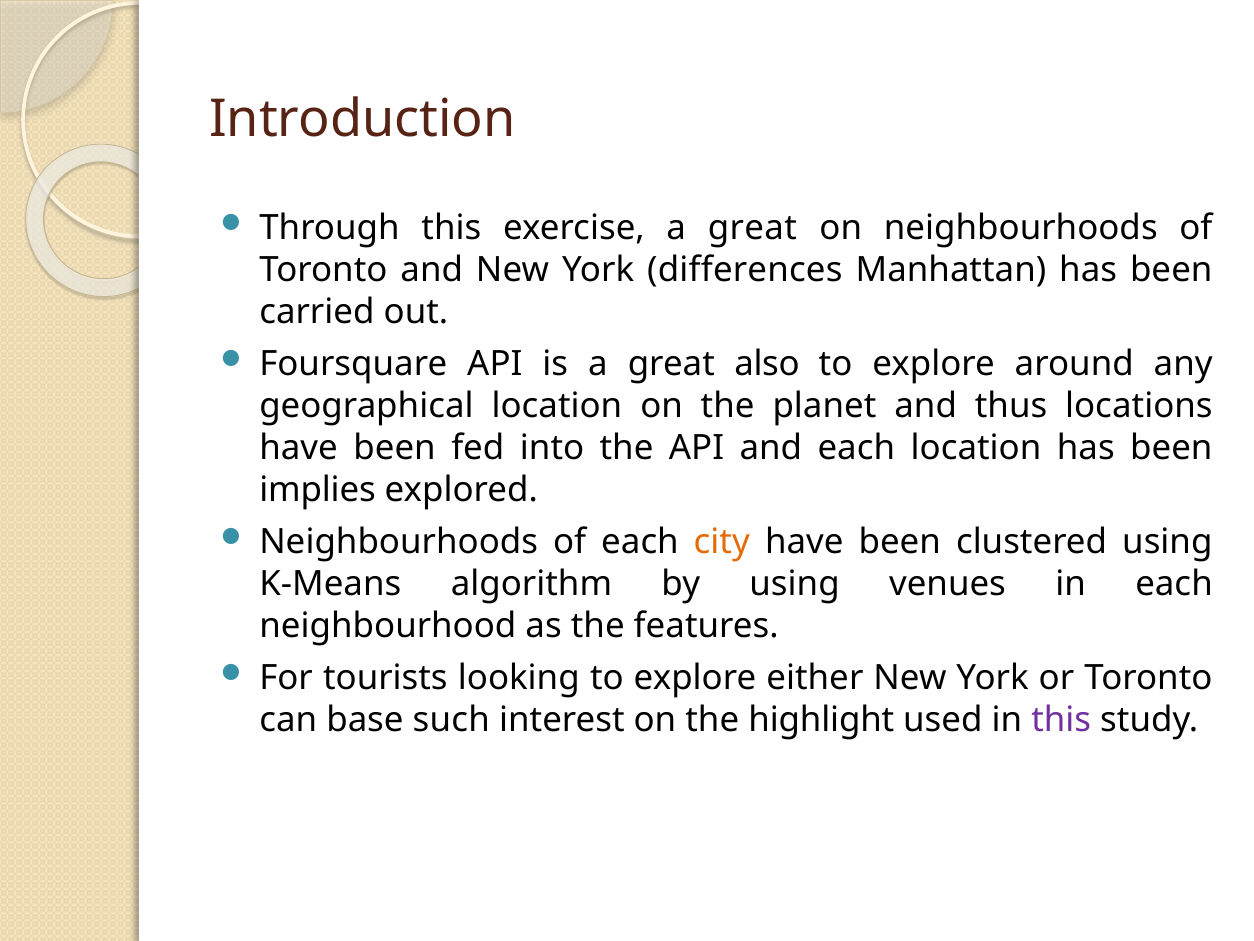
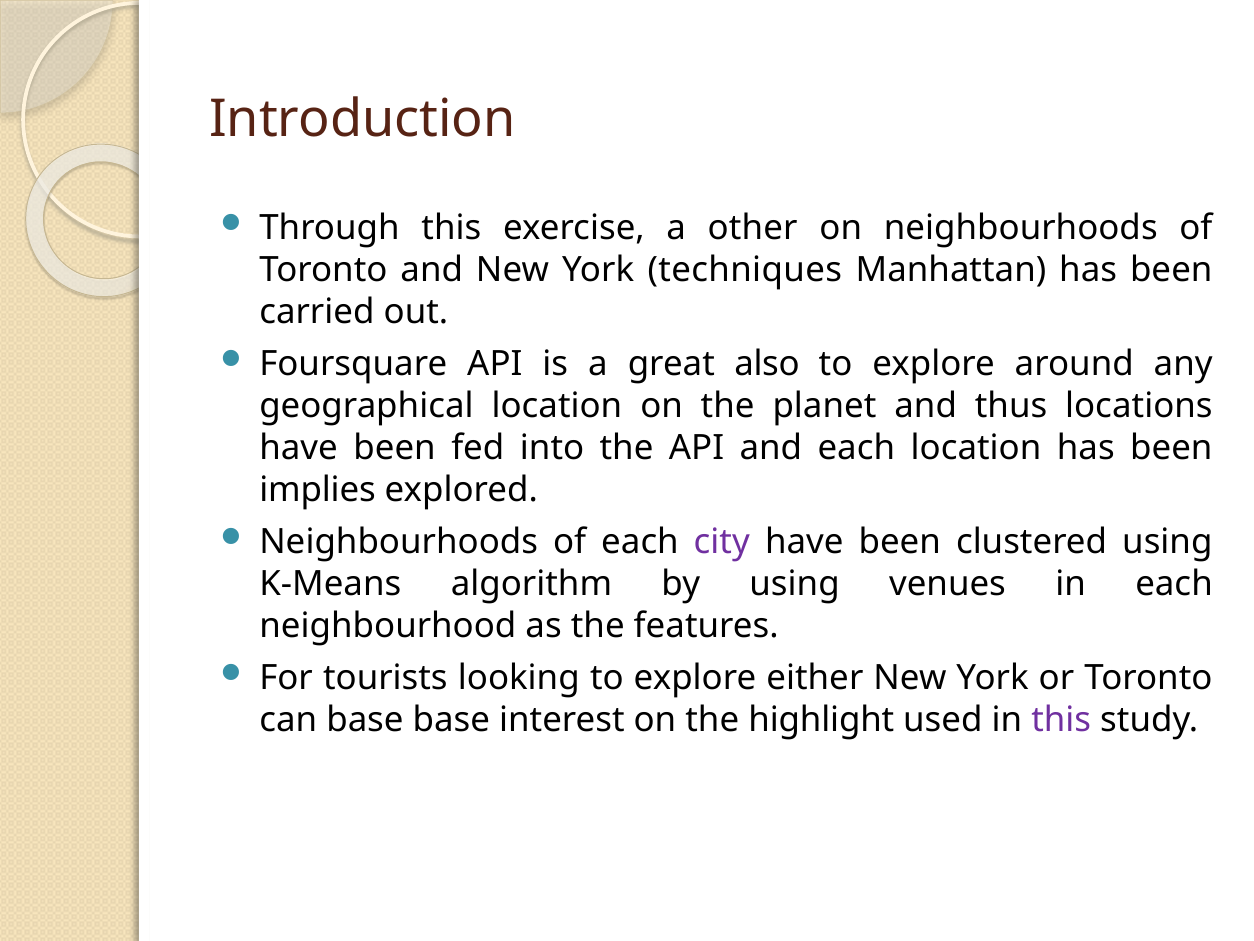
exercise a great: great -> other
differences: differences -> techniques
city colour: orange -> purple
base such: such -> base
